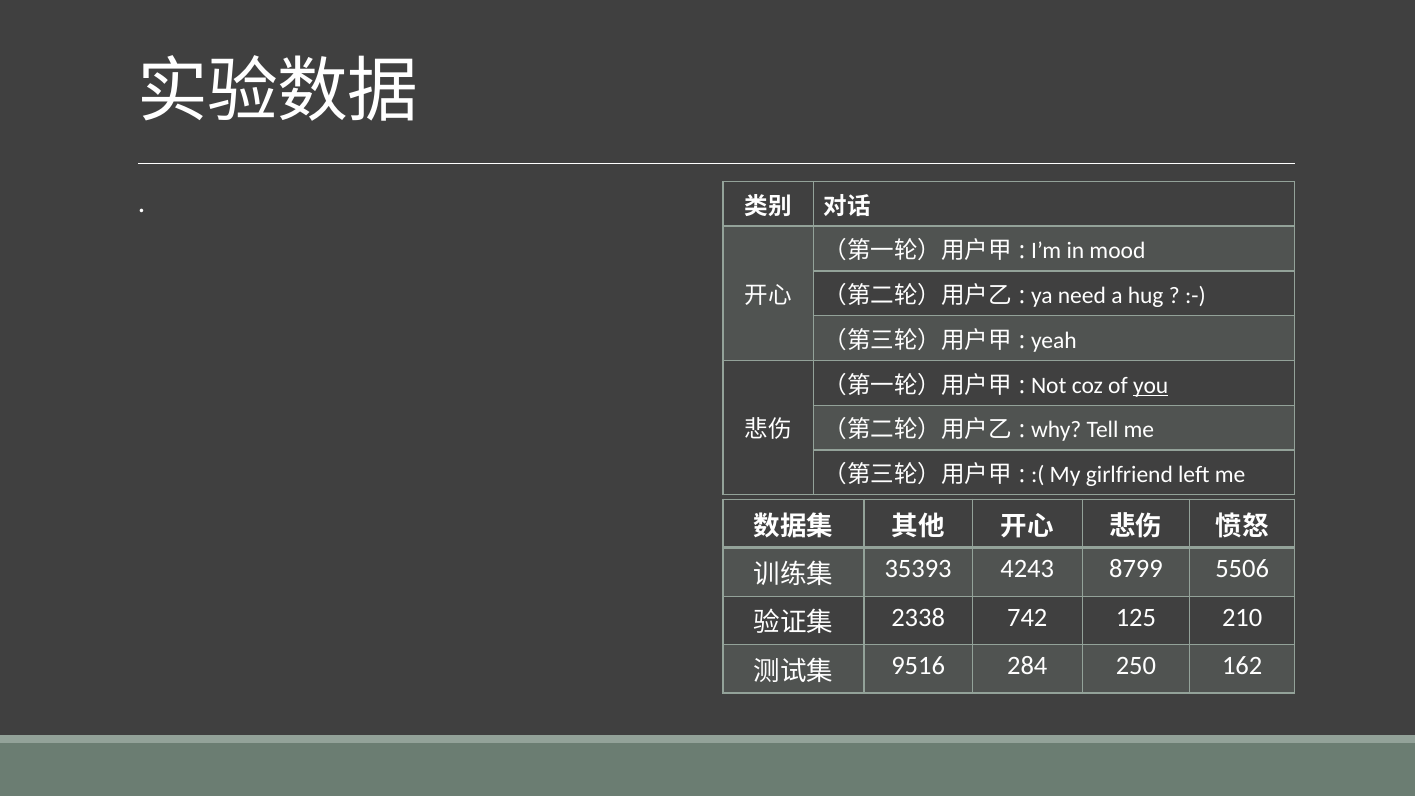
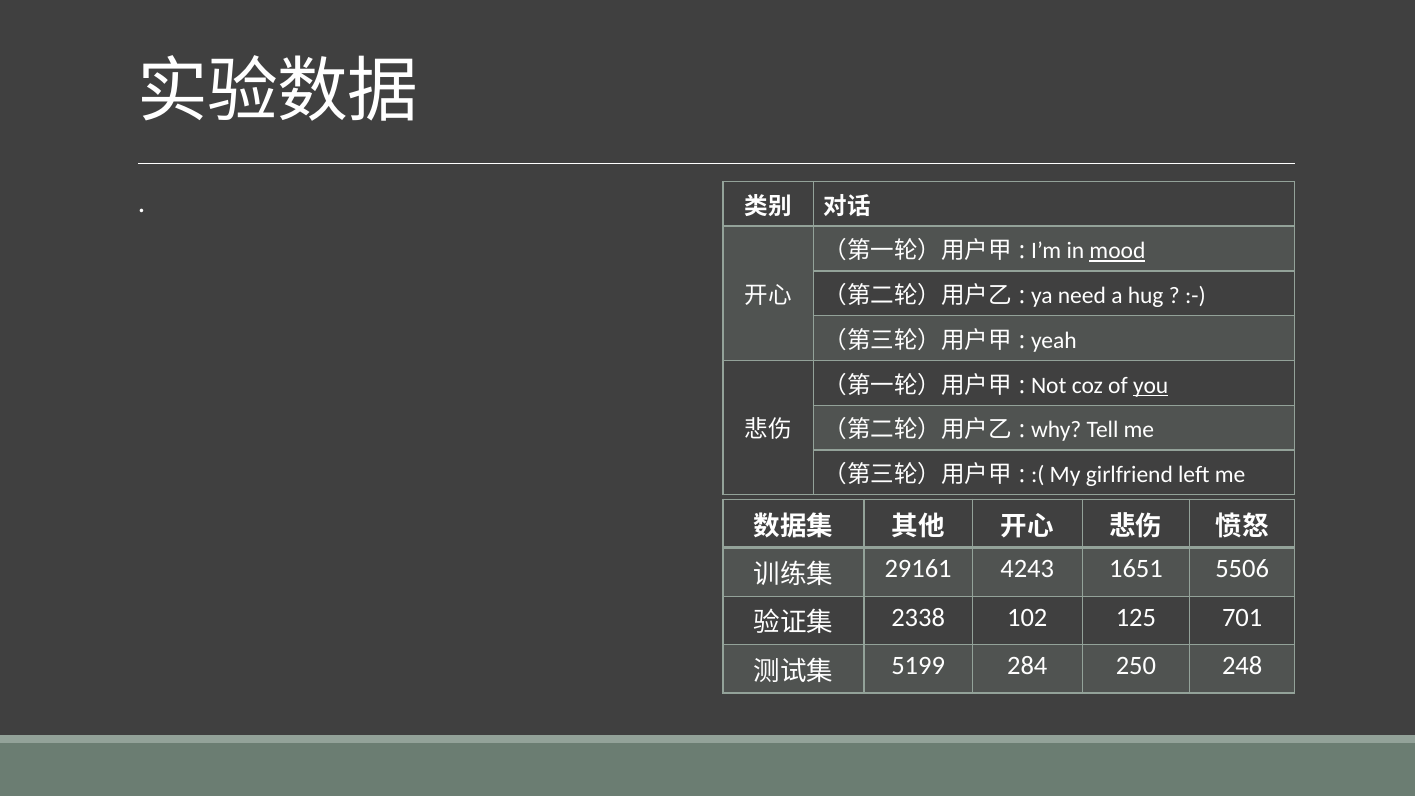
mood underline: none -> present
35393: 35393 -> 29161
8799: 8799 -> 1651
742: 742 -> 102
210: 210 -> 701
9516: 9516 -> 5199
162: 162 -> 248
